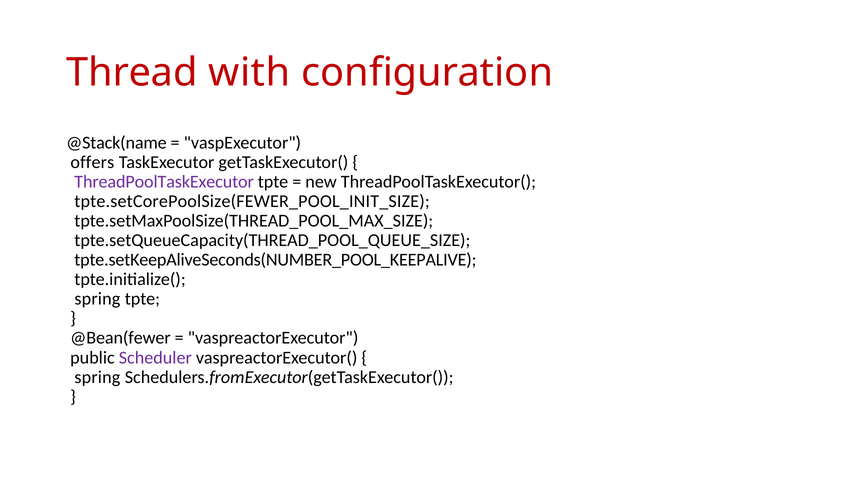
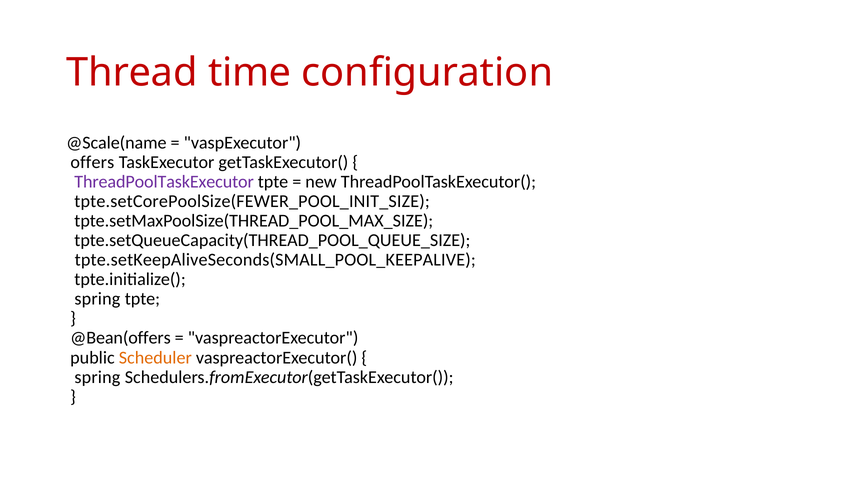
with: with -> time
@Stack(name: @Stack(name -> @Scale(name
tpte.setKeepAliveSeconds(NUMBER_POOL_KEEPALIVE: tpte.setKeepAliveSeconds(NUMBER_POOL_KEEPALIVE -> tpte.setKeepAliveSeconds(SMALL_POOL_KEEPALIVE
@Bean(fewer: @Bean(fewer -> @Bean(offers
Scheduler colour: purple -> orange
